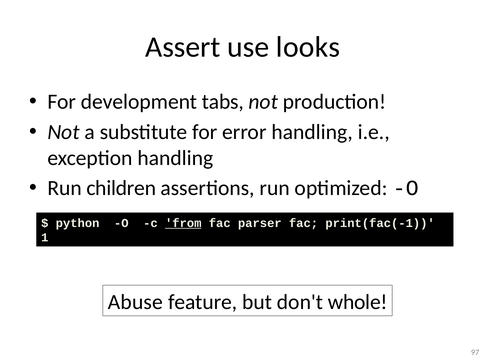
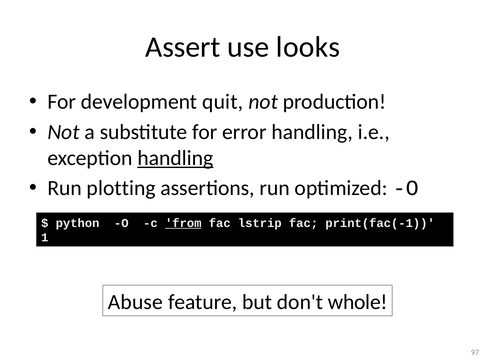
tabs: tabs -> quit
handling at (175, 158) underline: none -> present
children: children -> plotting
parser: parser -> lstrip
